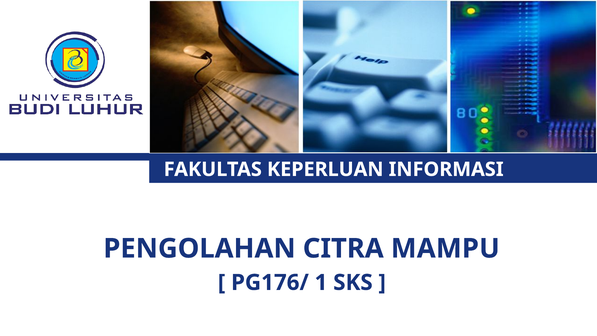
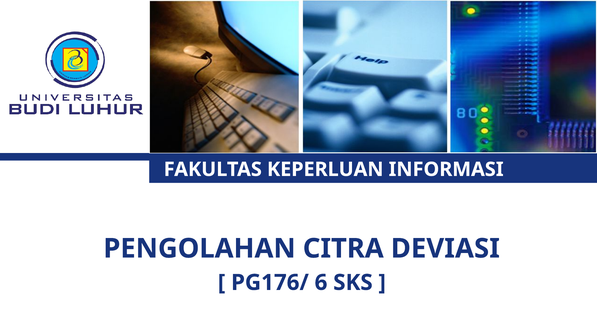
MAMPU: MAMPU -> DEVIASI
1: 1 -> 6
